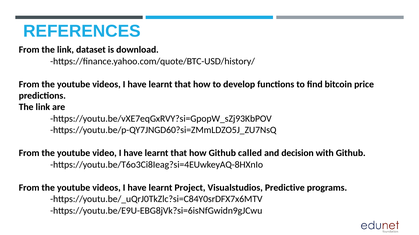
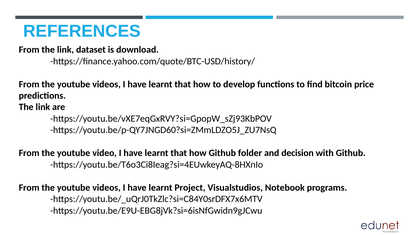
called: called -> folder
Predictive: Predictive -> Notebook
